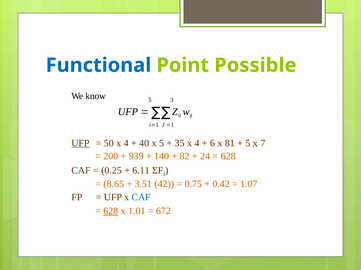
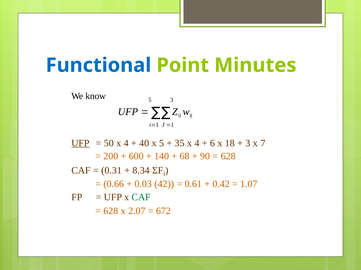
Possible: Possible -> Minutes
81: 81 -> 18
5 at (248, 144): 5 -> 3
939: 939 -> 600
82: 82 -> 68
24: 24 -> 90
0.25: 0.25 -> 0.31
6.11: 6.11 -> 8.34
8.65: 8.65 -> 0.66
3.51: 3.51 -> 0.03
0.75: 0.75 -> 0.61
CAF at (141, 198) colour: blue -> green
628 at (111, 212) underline: present -> none
1.01: 1.01 -> 2.07
